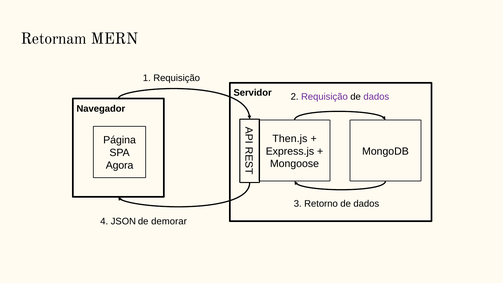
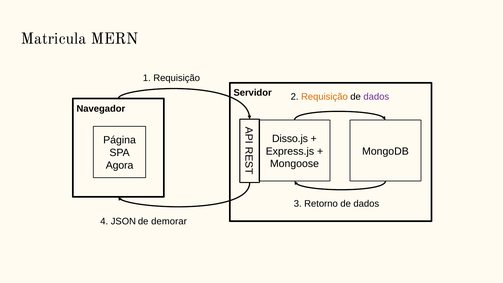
Retornam: Retornam -> Matricula
Requisição at (324, 97) colour: purple -> orange
Then.js: Then.js -> Disso.js
